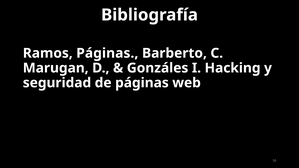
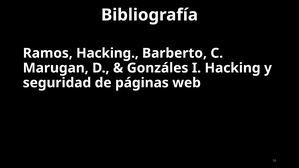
Ramos Páginas: Páginas -> Hacking
